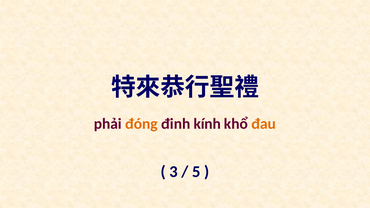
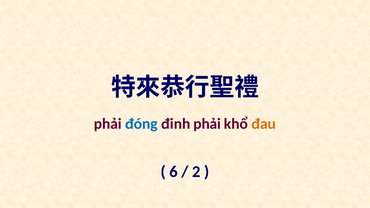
đóng colour: orange -> blue
đinh kính: kính -> phải
3: 3 -> 6
5: 5 -> 2
